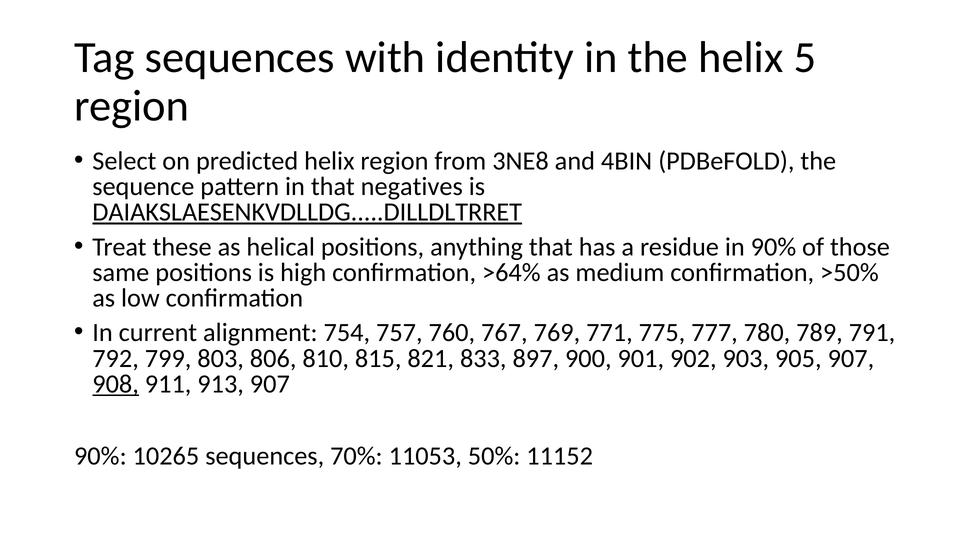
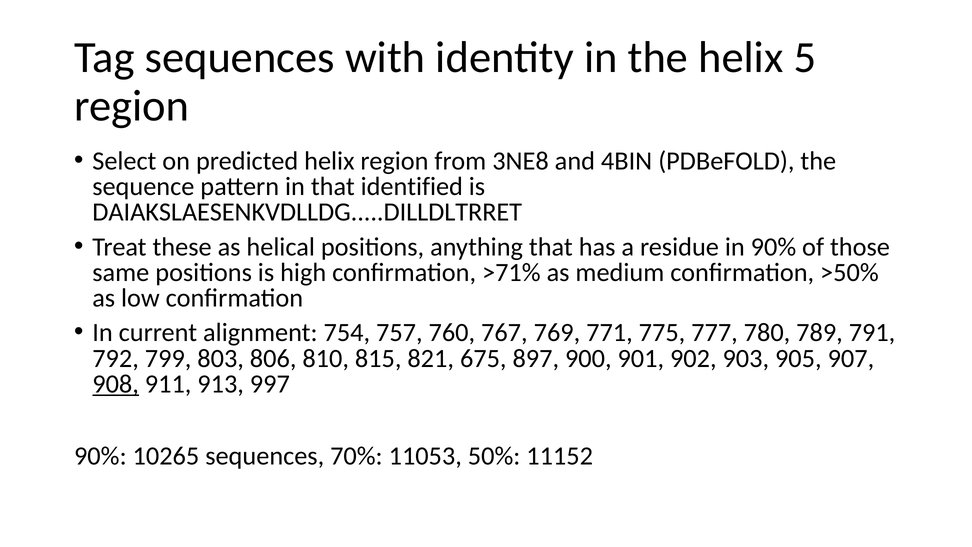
negatives: negatives -> identified
DAIAKSLAESENKVDLLDG.....DILLDLTRRET underline: present -> none
>64%: >64% -> >71%
833: 833 -> 675
913 907: 907 -> 997
